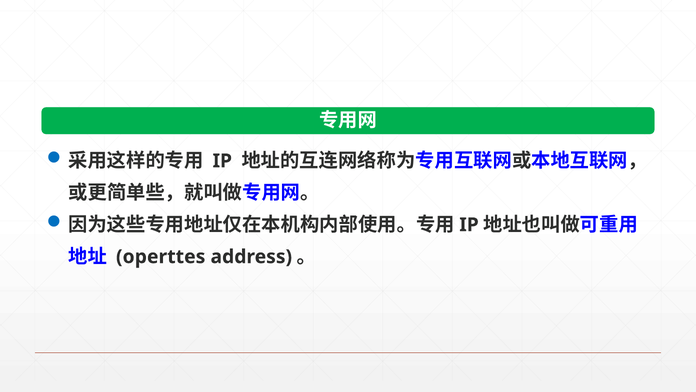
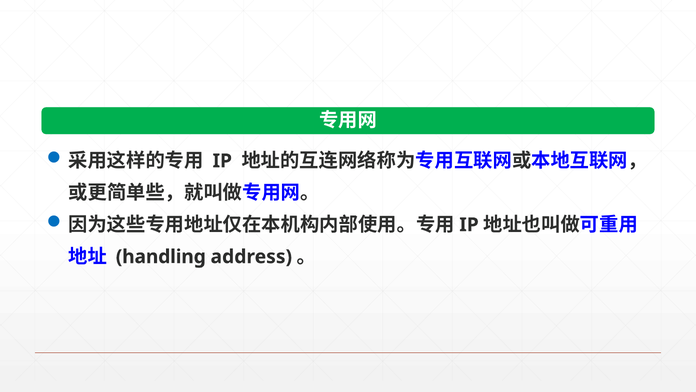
operttes: operttes -> handling
